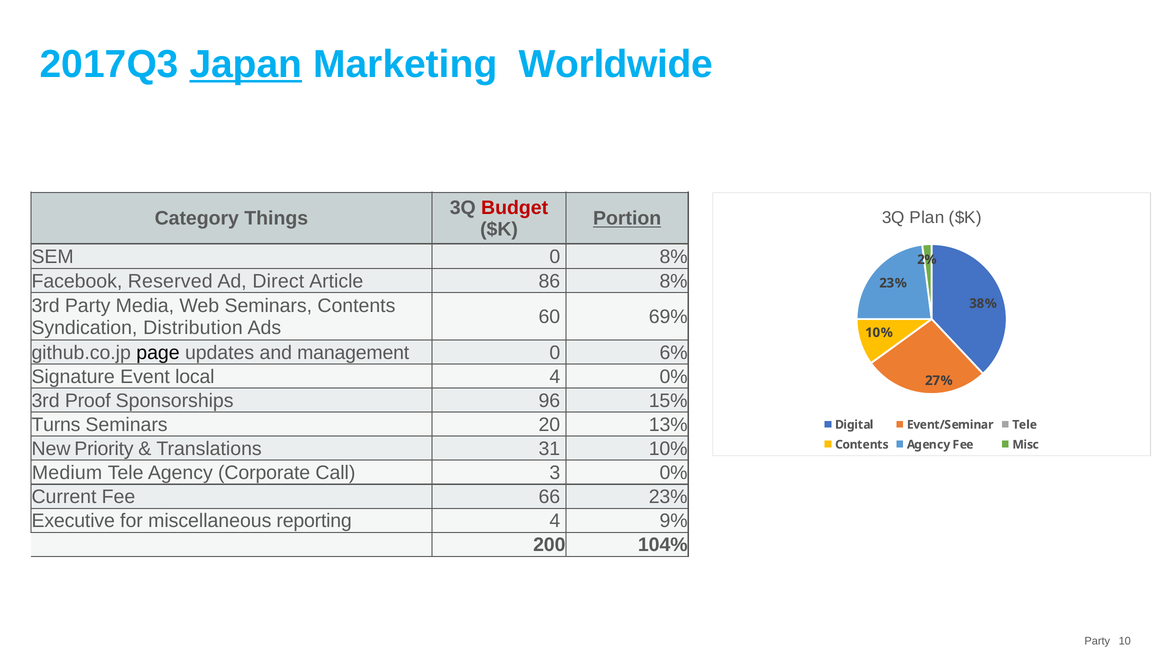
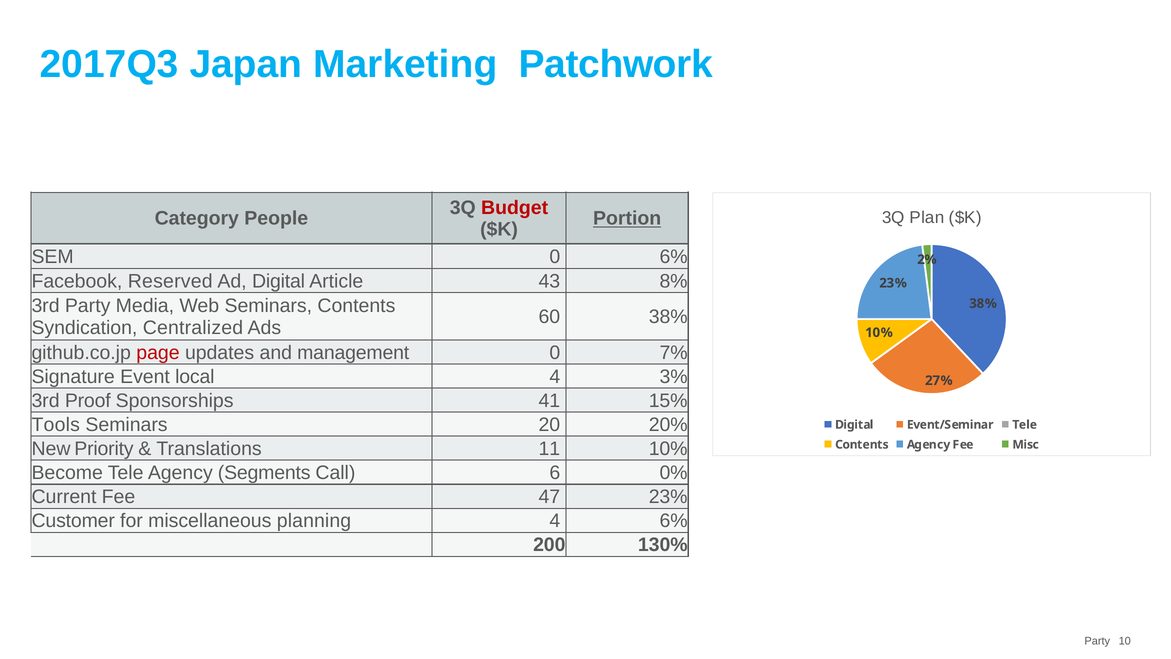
Japan underline: present -> none
Worldwide: Worldwide -> Patchwork
Things: Things -> People
0 8%: 8% -> 6%
Ad Direct: Direct -> Digital
86: 86 -> 43
60 69%: 69% -> 38%
Distribution: Distribution -> Centralized
page colour: black -> red
6%: 6% -> 7%
4 0%: 0% -> 3%
96: 96 -> 41
Turns: Turns -> Tools
13%: 13% -> 20%
31: 31 -> 11
Medium: Medium -> Become
Corporate: Corporate -> Segments
3: 3 -> 6
66: 66 -> 47
Executive: Executive -> Customer
reporting: reporting -> planning
4 9%: 9% -> 6%
104%: 104% -> 130%
